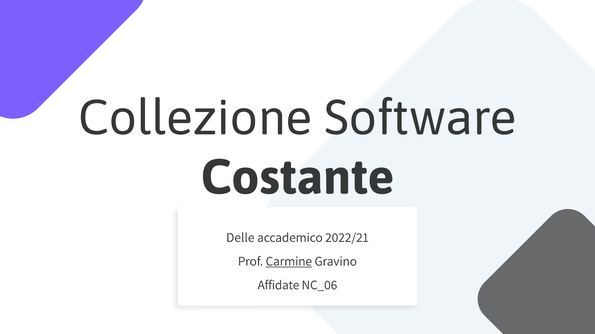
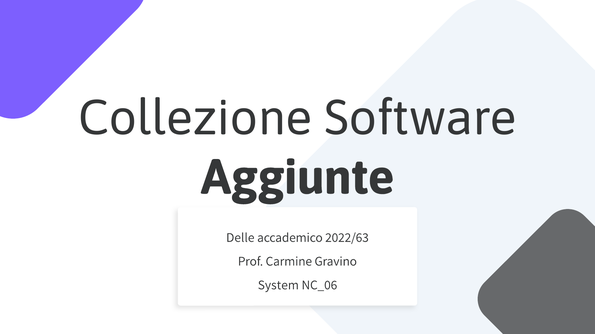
Costante: Costante -> Aggiunte
2022/21: 2022/21 -> 2022/63
Carmine underline: present -> none
Affidate: Affidate -> System
